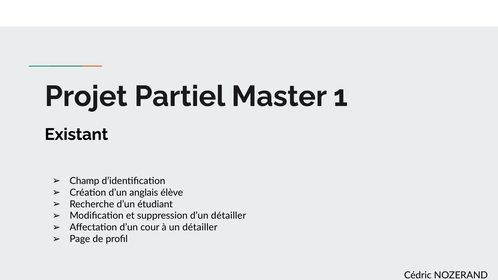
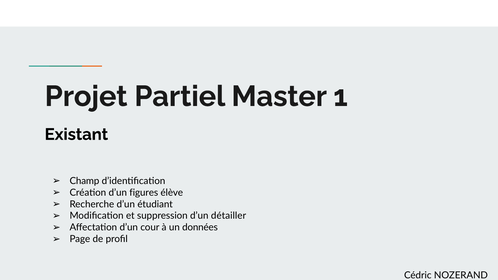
anglais: anglais -> figures
un détailler: détailler -> données
